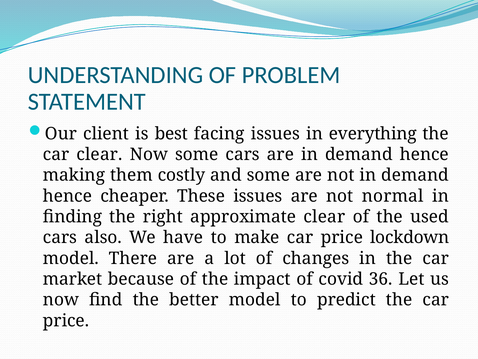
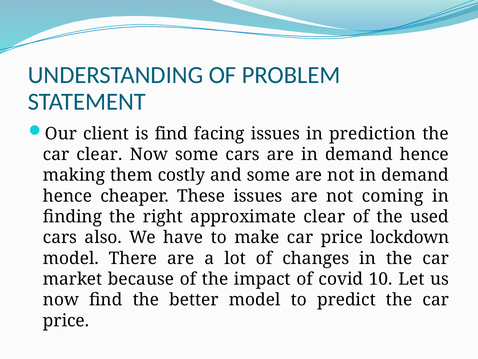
is best: best -> find
everything: everything -> prediction
normal: normal -> coming
36: 36 -> 10
